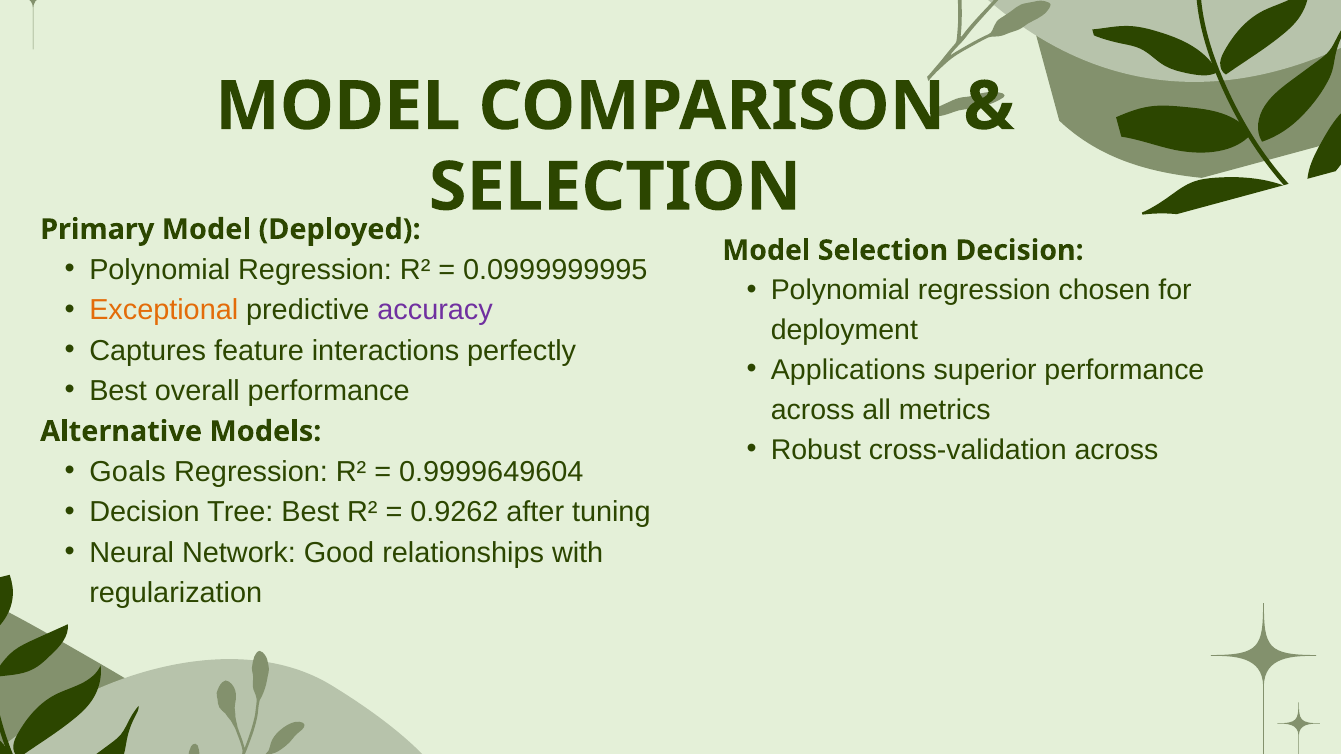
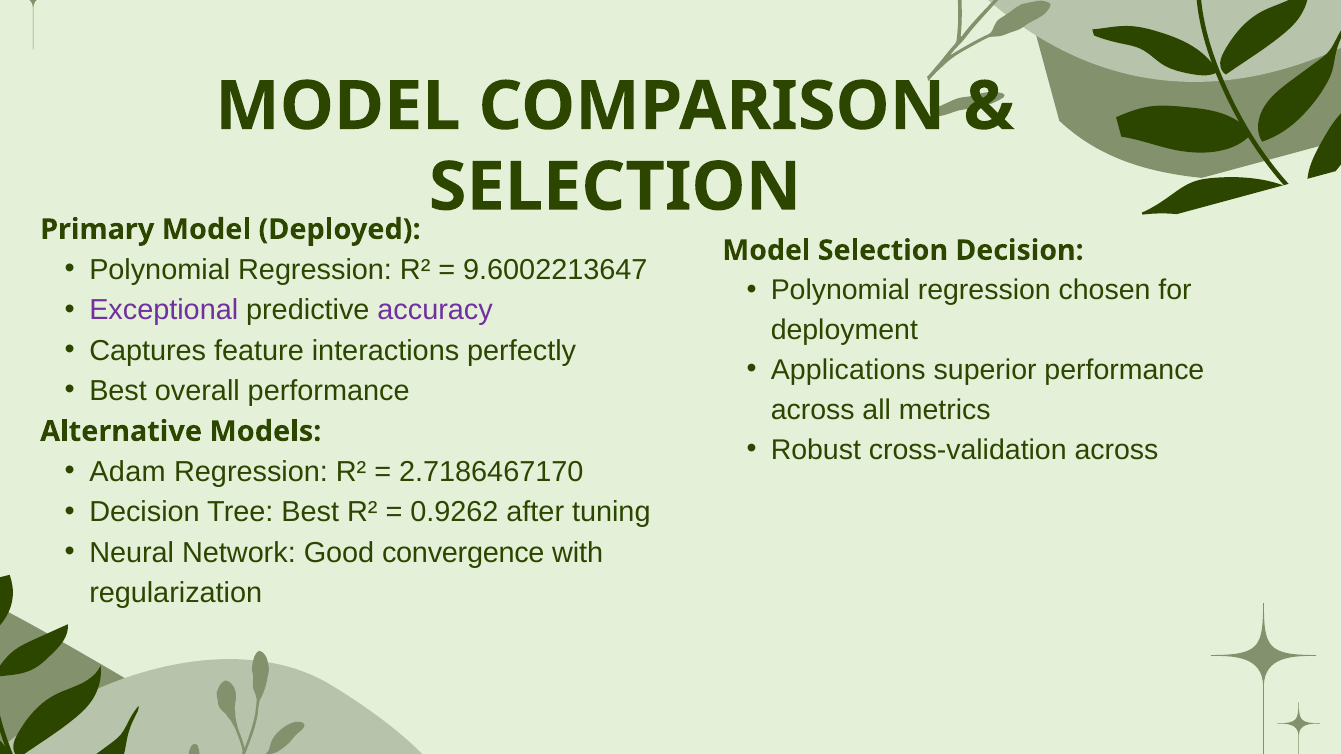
0.0999999995: 0.0999999995 -> 9.6002213647
Exceptional colour: orange -> purple
Goals: Goals -> Adam
0.9999649604: 0.9999649604 -> 2.7186467170
relationships: relationships -> convergence
